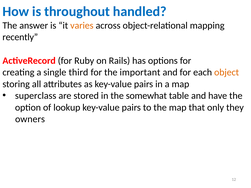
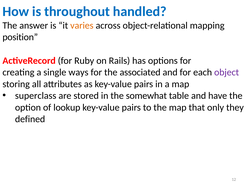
recently: recently -> position
third: third -> ways
important: important -> associated
object colour: orange -> purple
owners: owners -> defined
